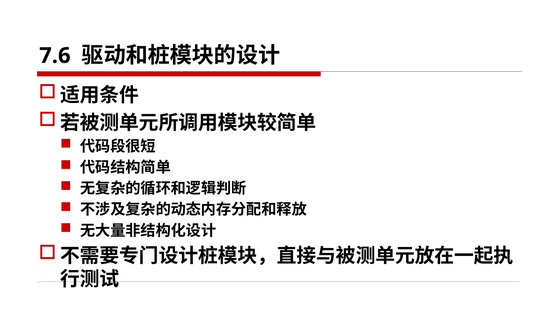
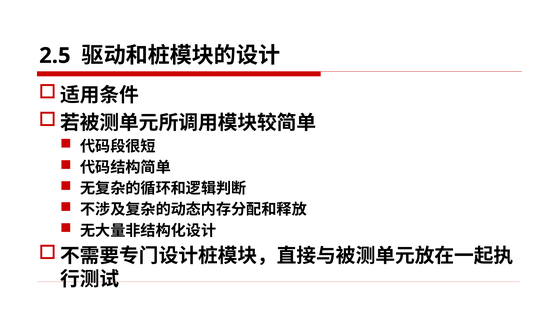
7.6: 7.6 -> 2.5
